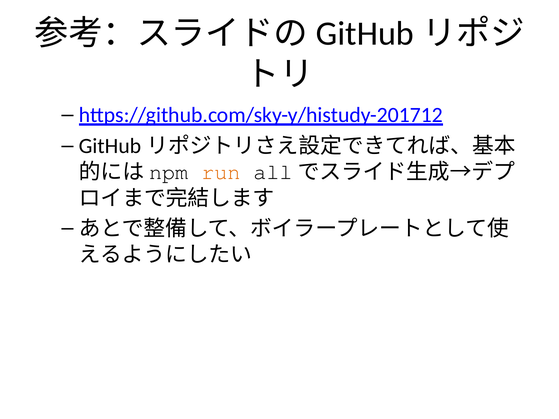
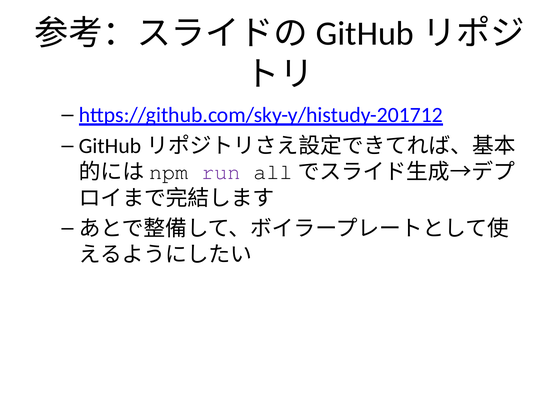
run colour: orange -> purple
